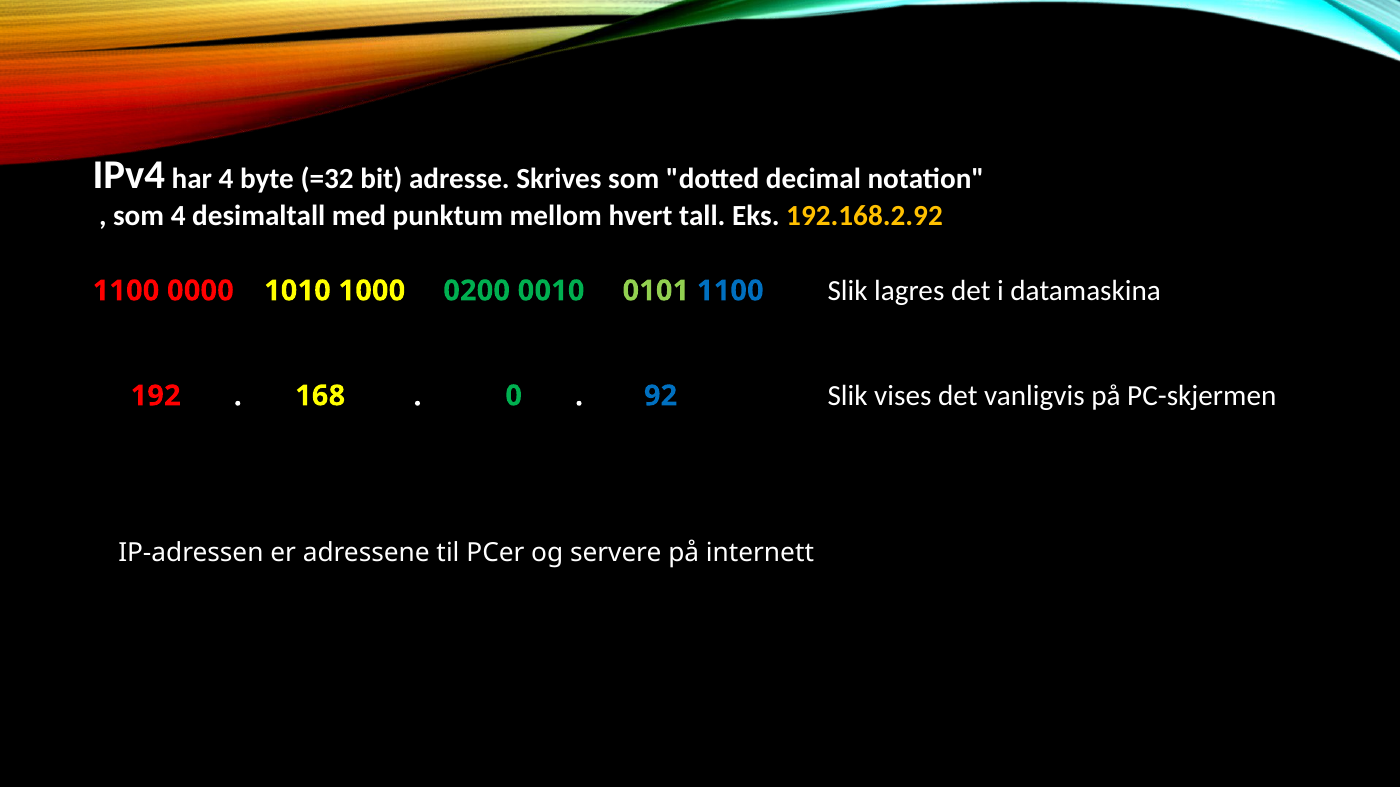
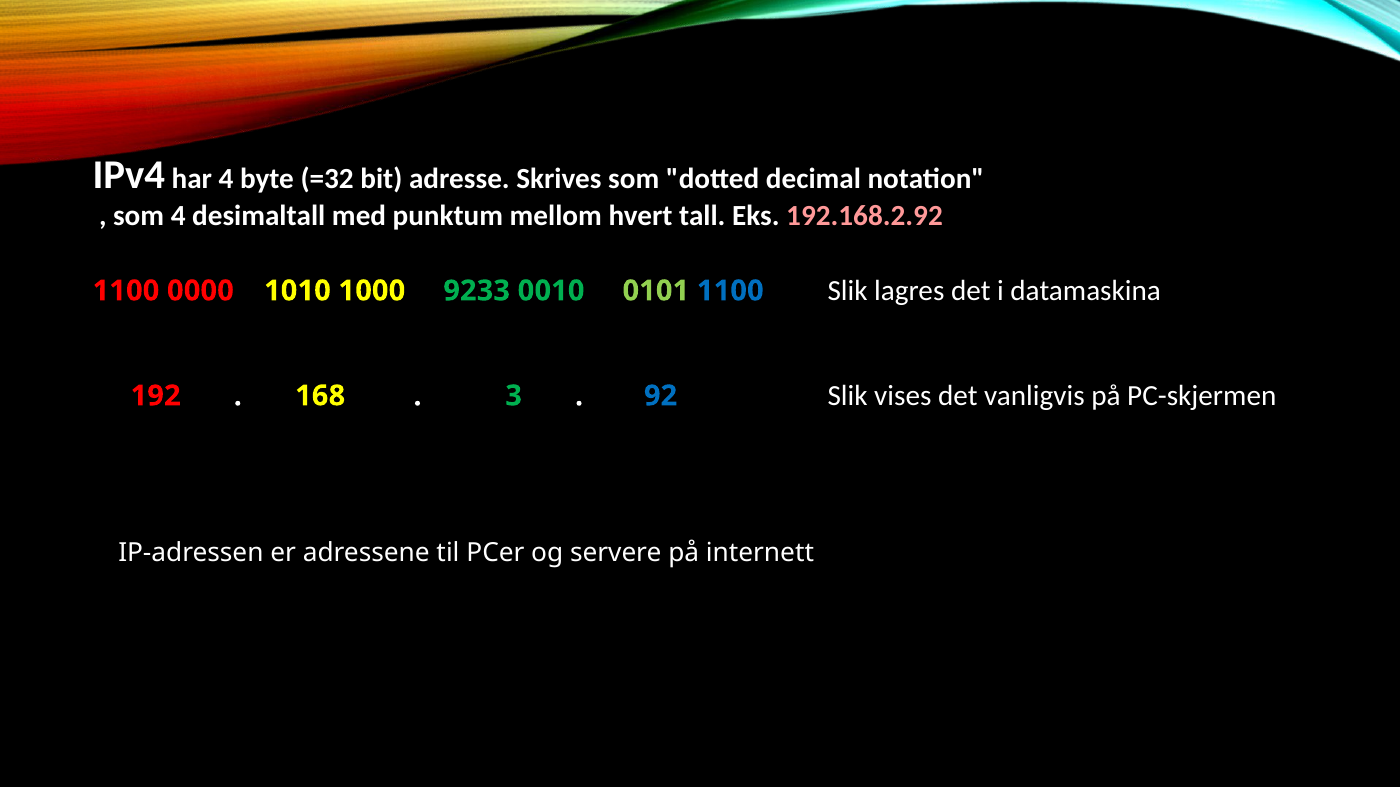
192.168.2.92 colour: yellow -> pink
0200: 0200 -> 9233
0: 0 -> 3
